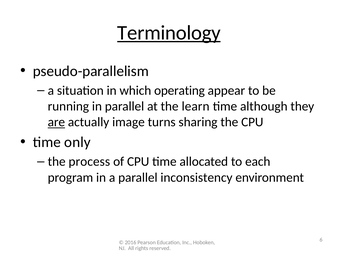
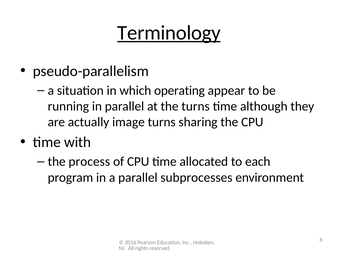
the learn: learn -> turns
are underline: present -> none
only: only -> with
inconsistency: inconsistency -> subprocesses
